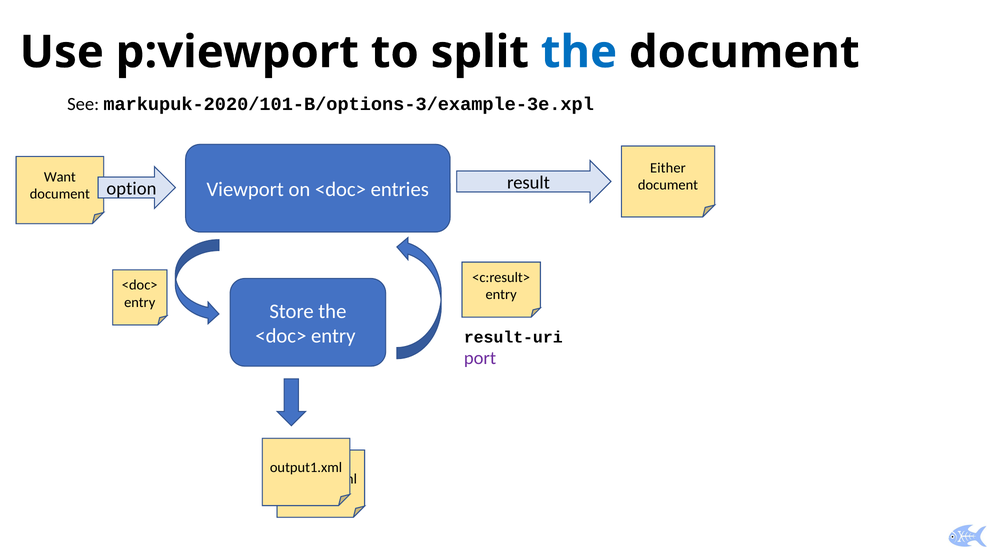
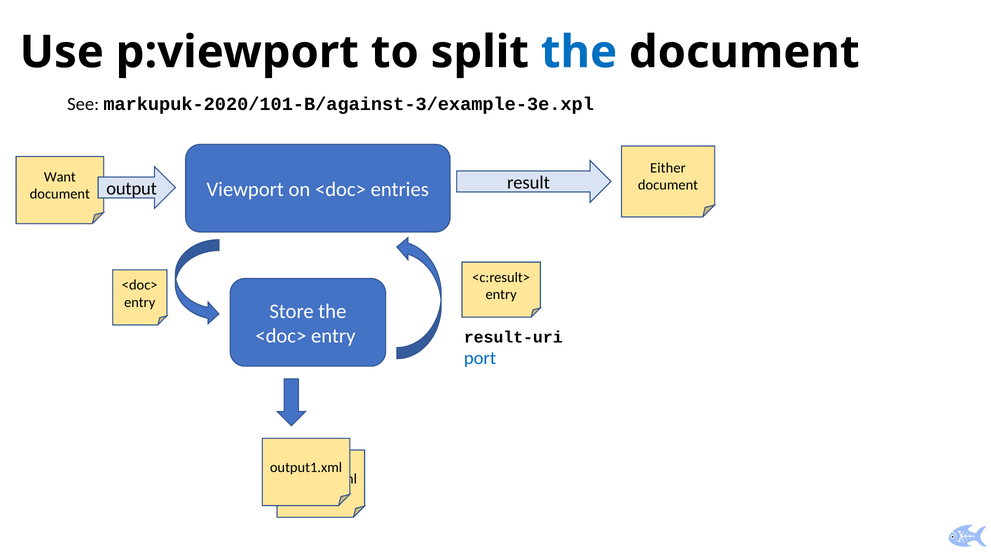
markupuk-2020/101-B/options-3/example-3e.xpl: markupuk-2020/101-B/options-3/example-3e.xpl -> markupuk-2020/101-B/against-3/example-3e.xpl
option: option -> output
port colour: purple -> blue
